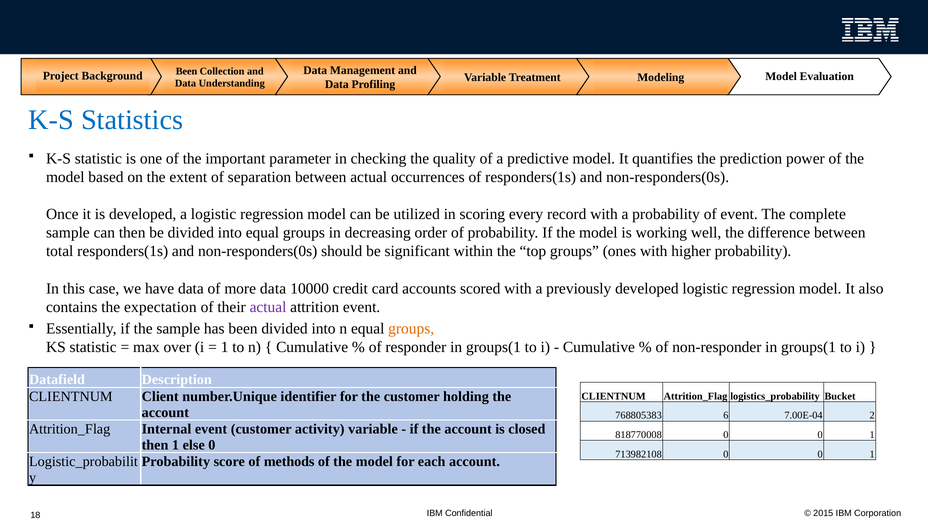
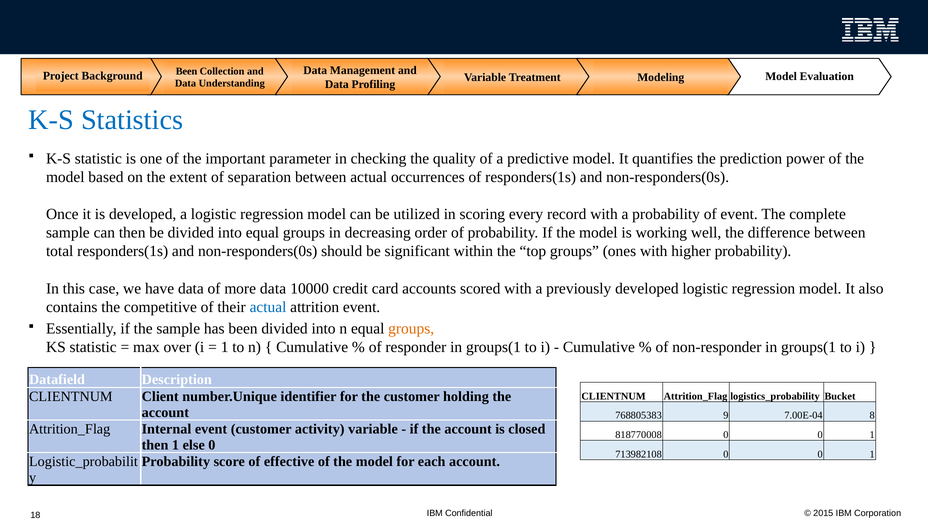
expectation: expectation -> competitive
actual at (268, 307) colour: purple -> blue
6: 6 -> 9
2: 2 -> 8
methods: methods -> effective
